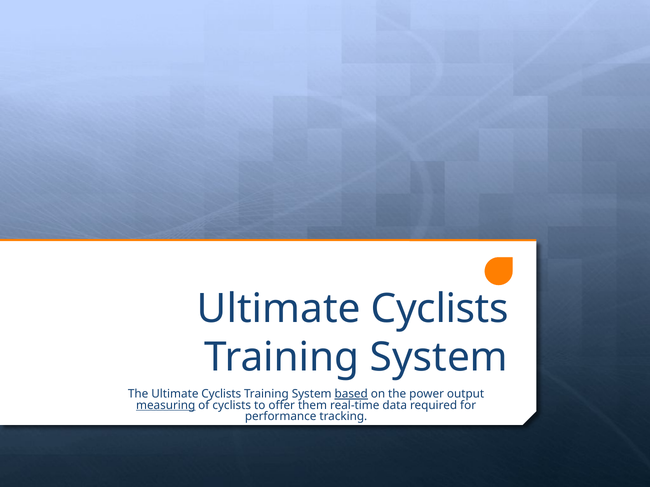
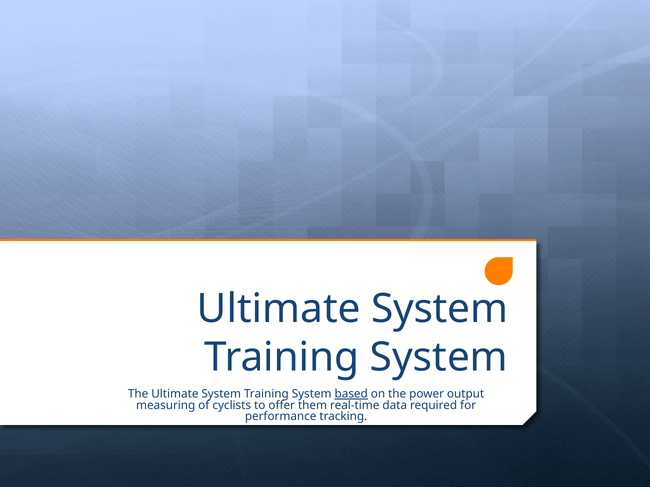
Cyclists at (440, 309): Cyclists -> System
The Ultimate Cyclists: Cyclists -> System
measuring underline: present -> none
